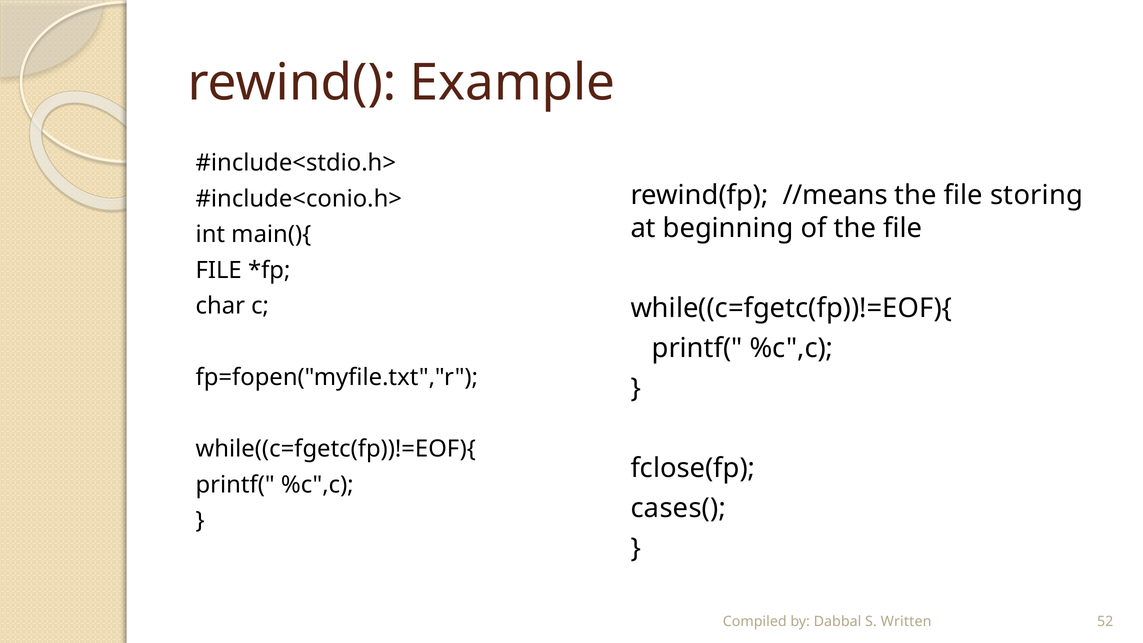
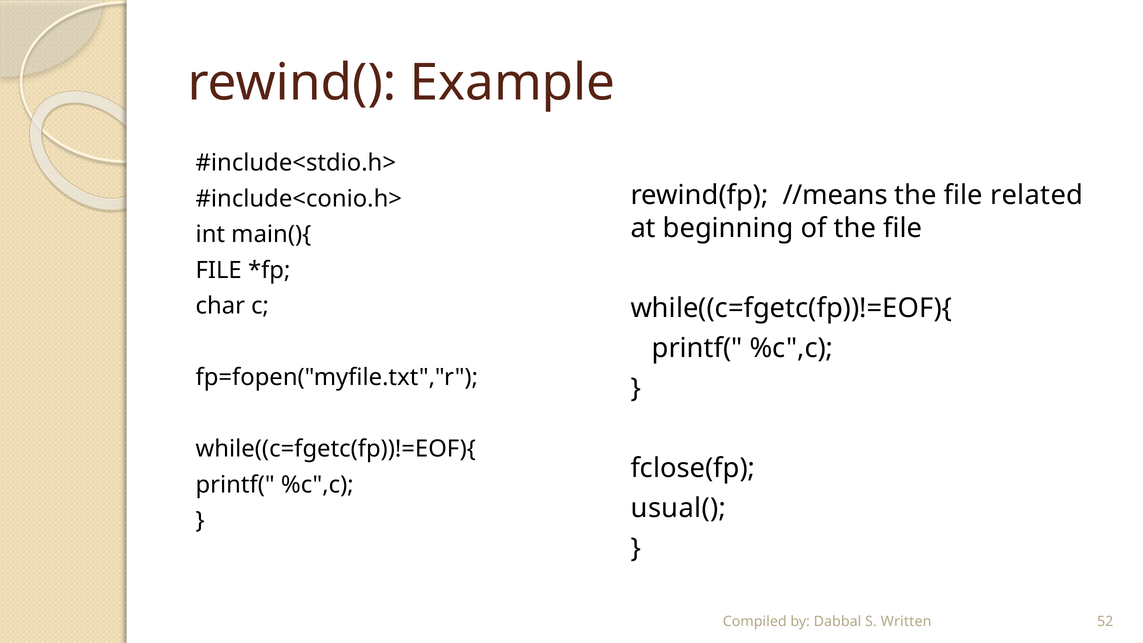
storing: storing -> related
cases(: cases( -> usual(
